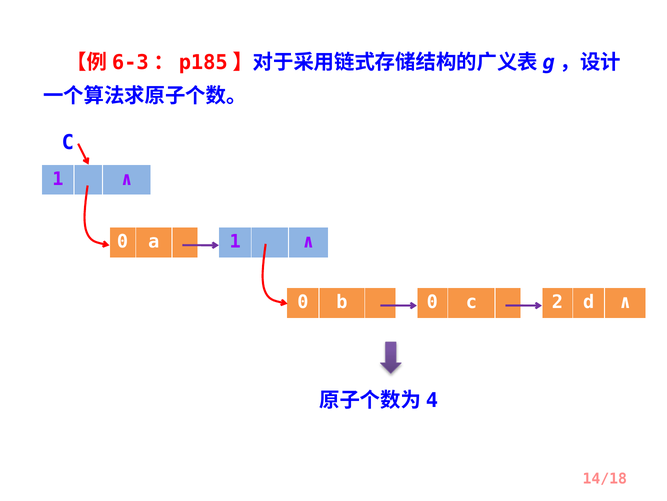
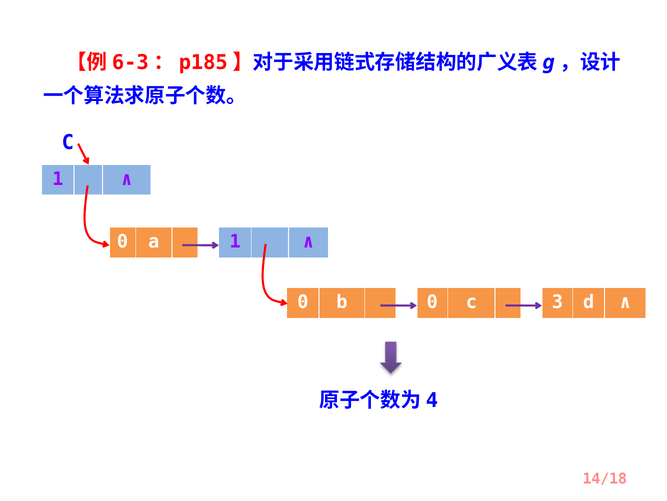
2: 2 -> 3
